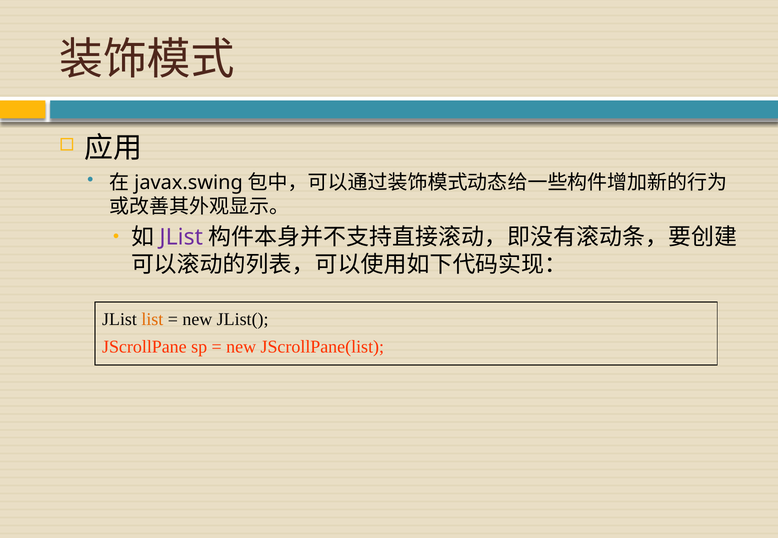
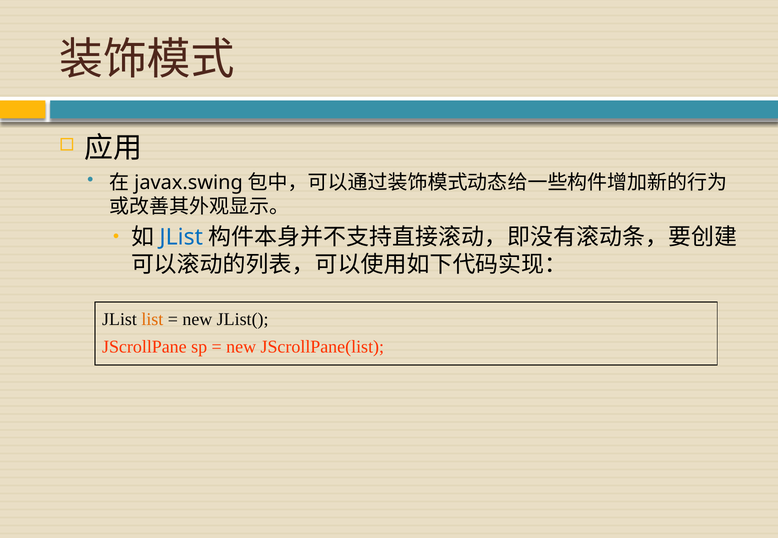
JList at (181, 238) colour: purple -> blue
